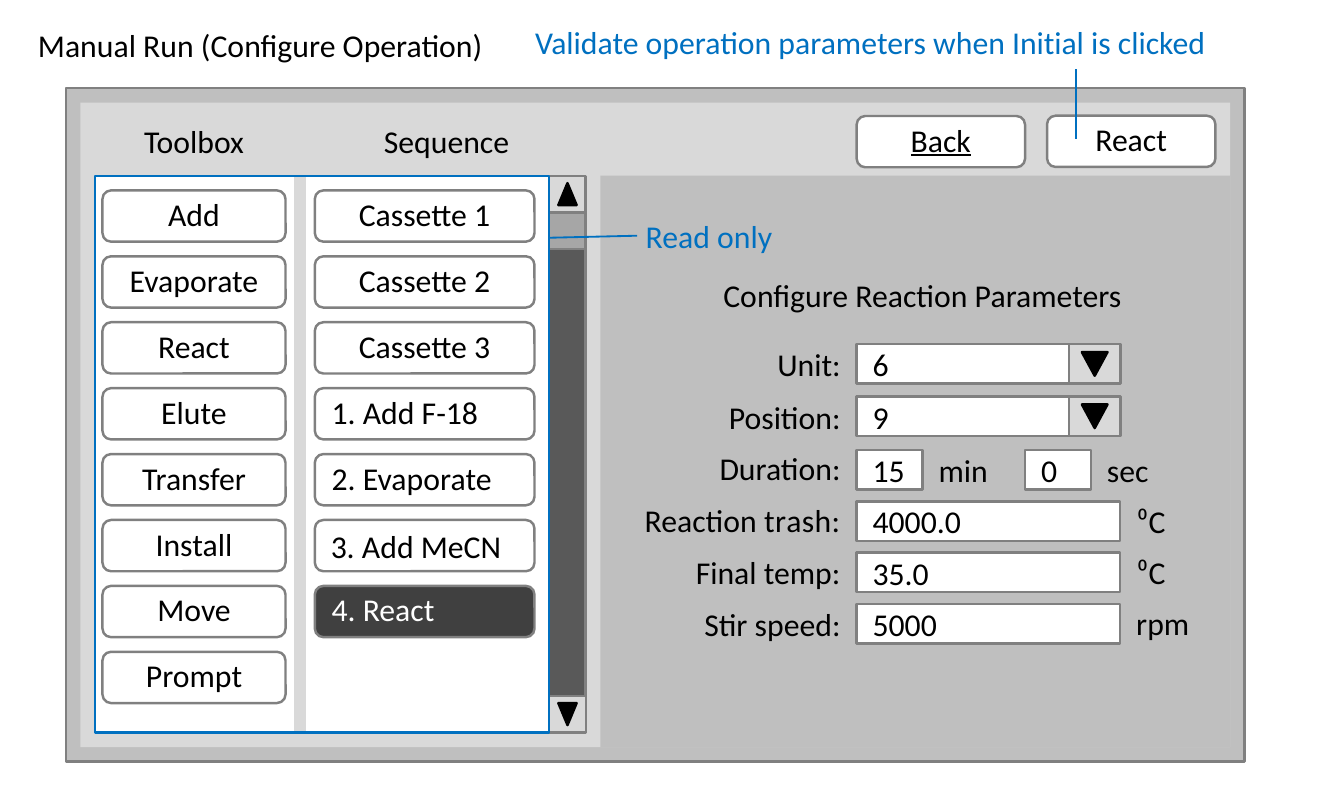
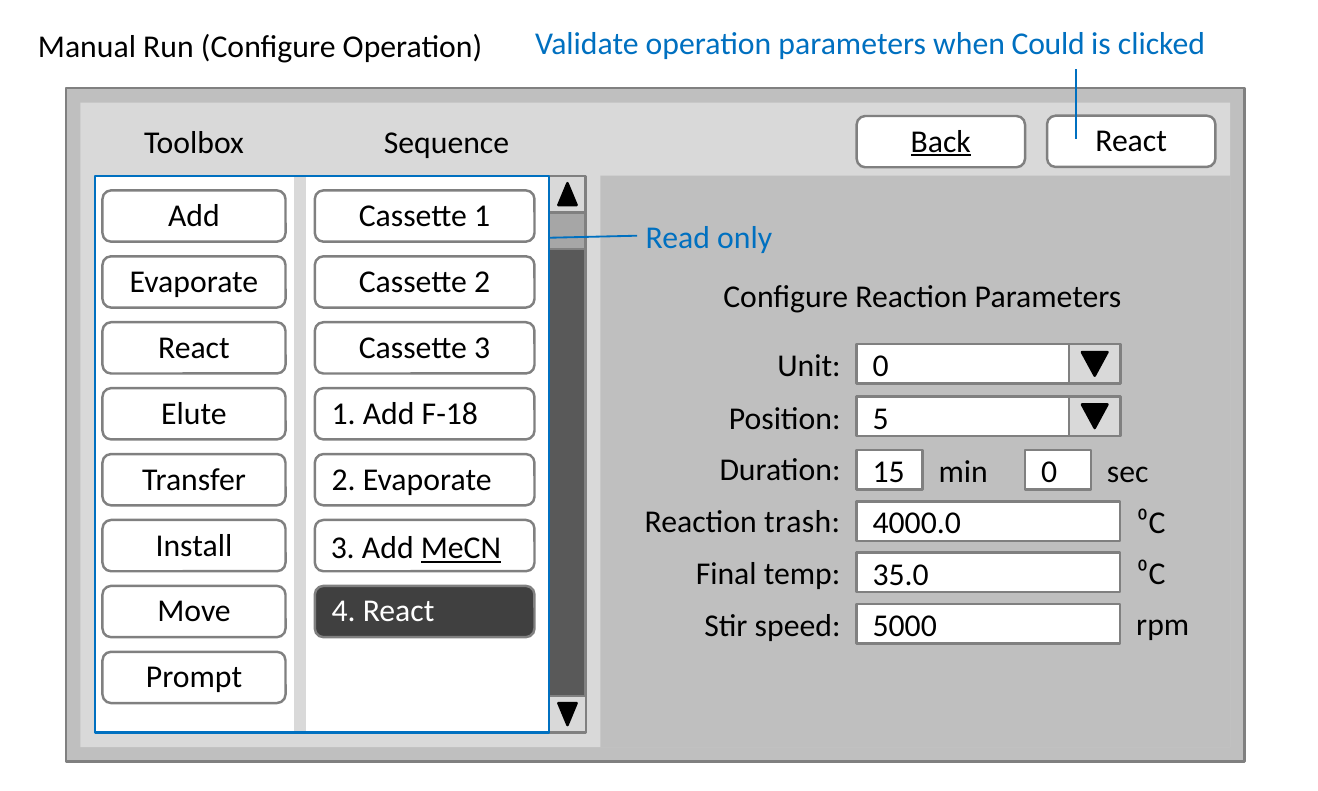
Initial: Initial -> Could
Unit 6: 6 -> 0
9: 9 -> 5
MeCN underline: none -> present
